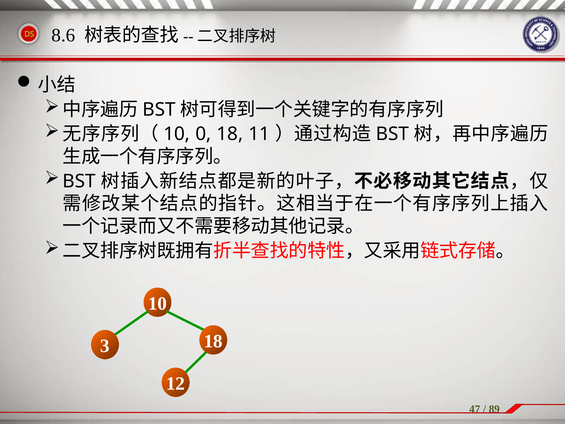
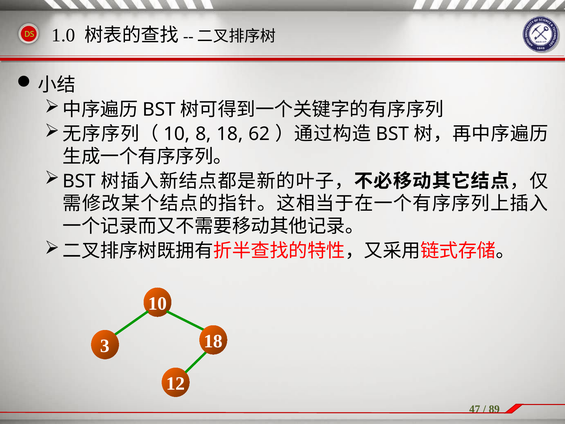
8.6: 8.6 -> 1.0
0: 0 -> 8
11: 11 -> 62
